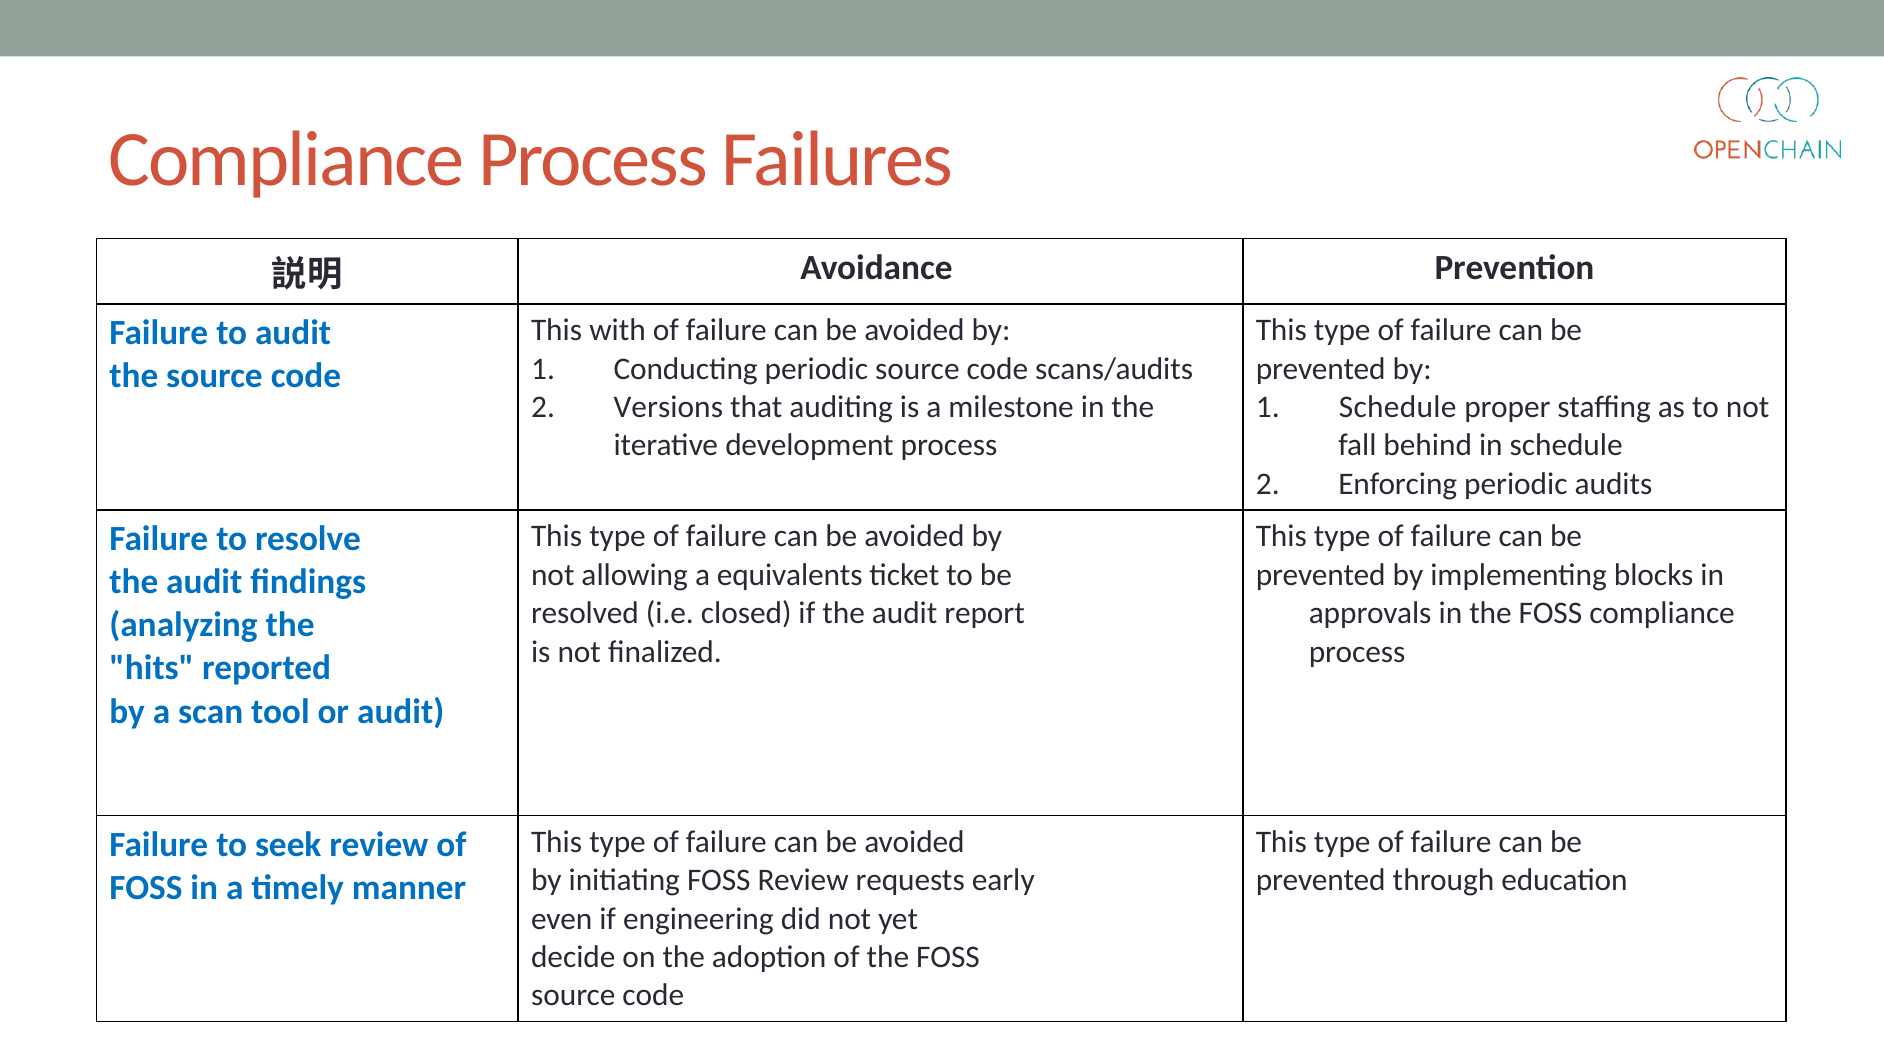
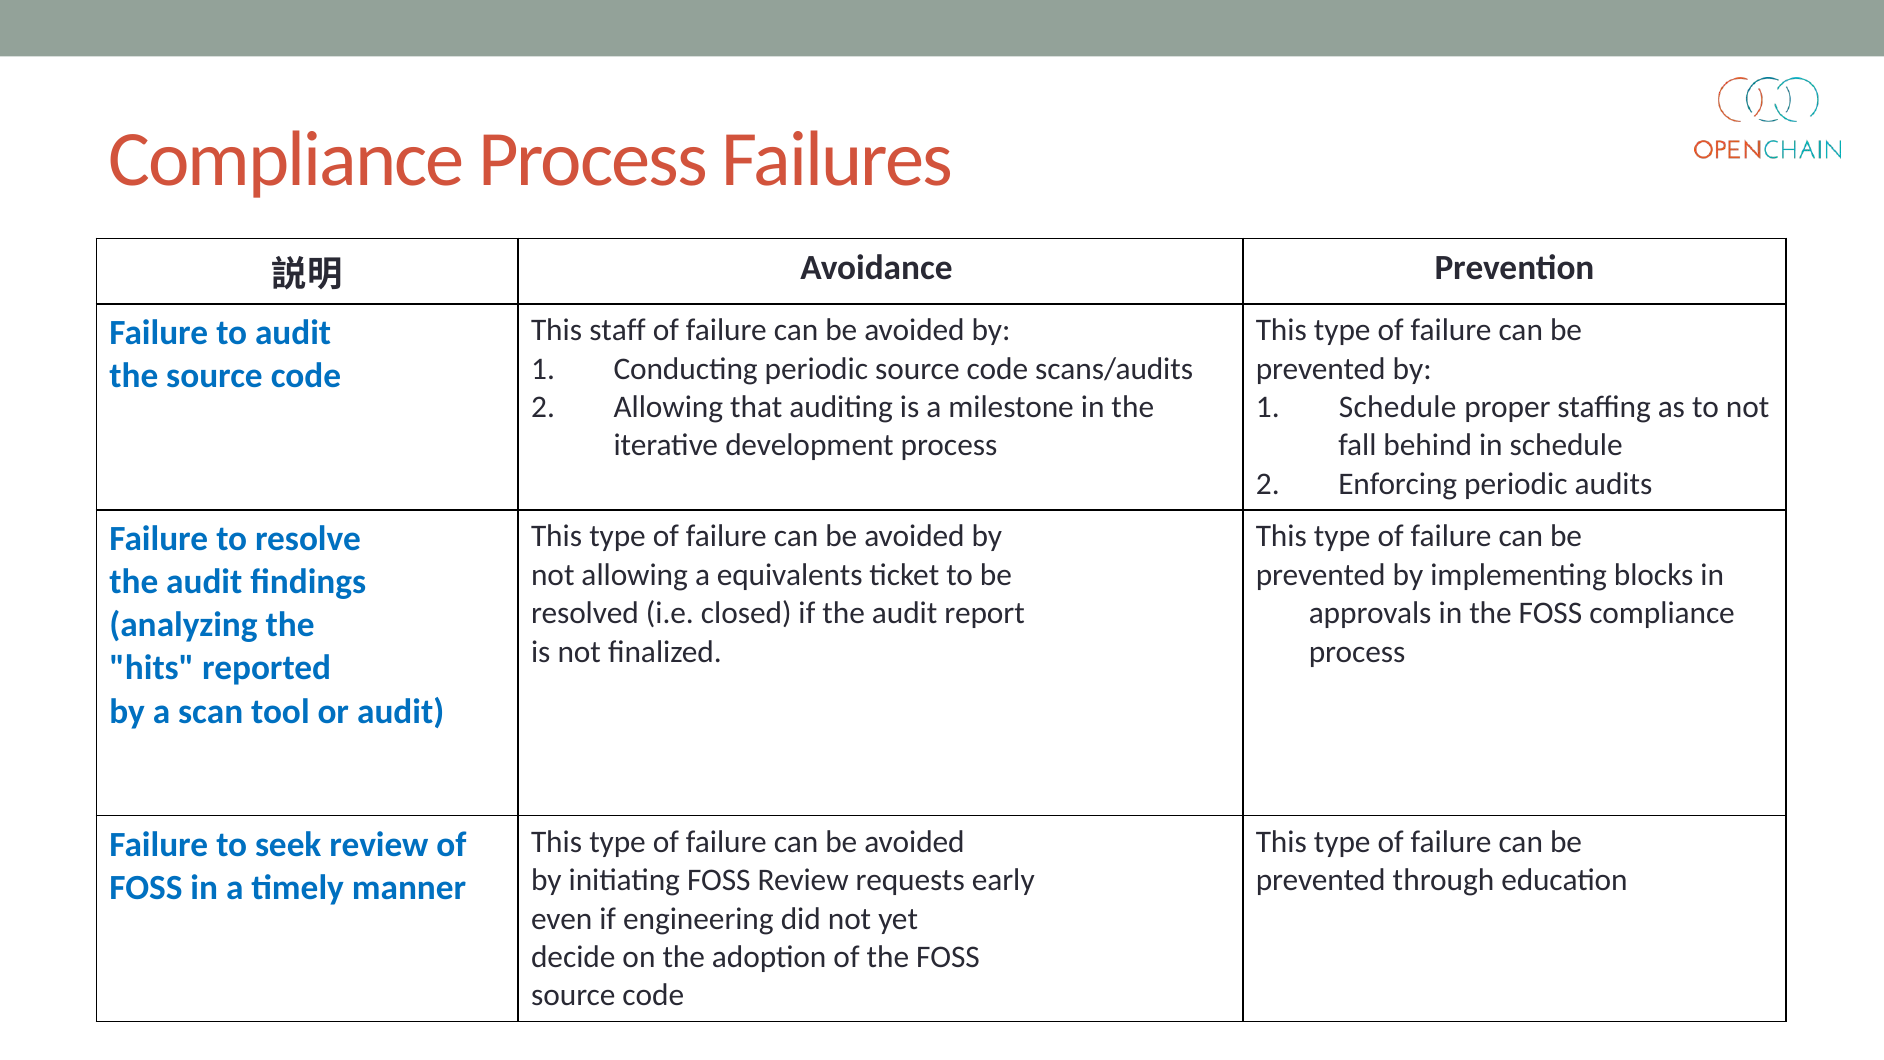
with: with -> staff
Versions at (668, 407): Versions -> Allowing
